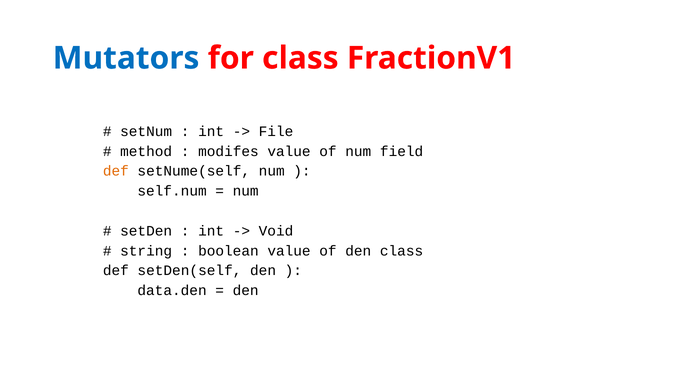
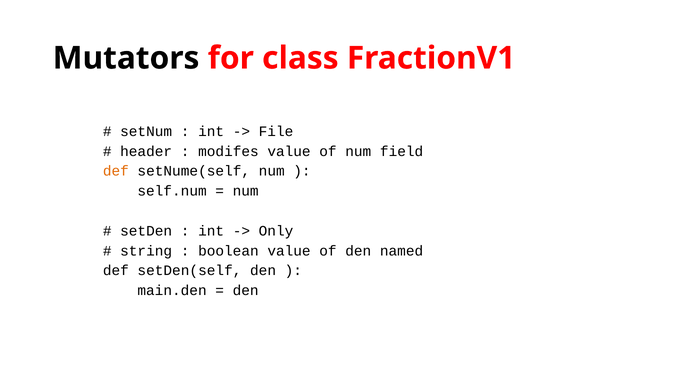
Mutators colour: blue -> black
method: method -> header
Void: Void -> Only
den class: class -> named
data.den: data.den -> main.den
